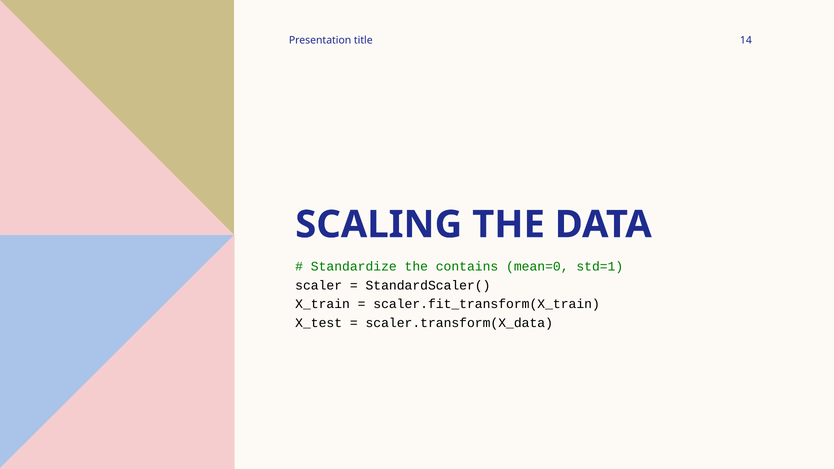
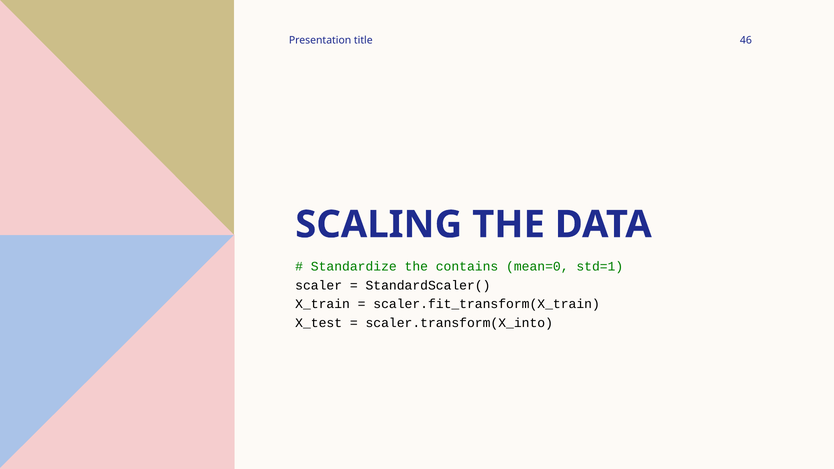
14: 14 -> 46
scaler.transform(X_data: scaler.transform(X_data -> scaler.transform(X_into
